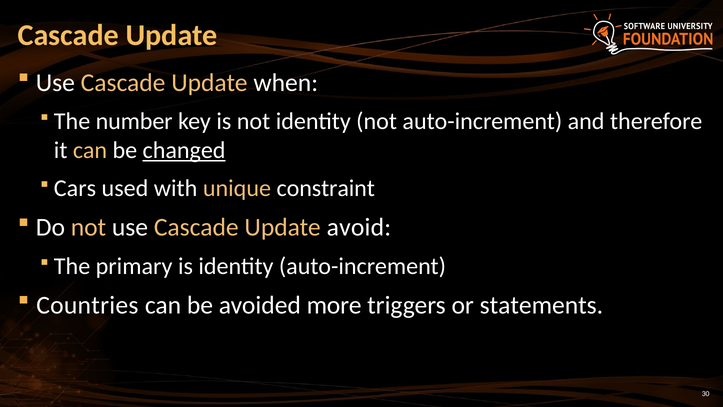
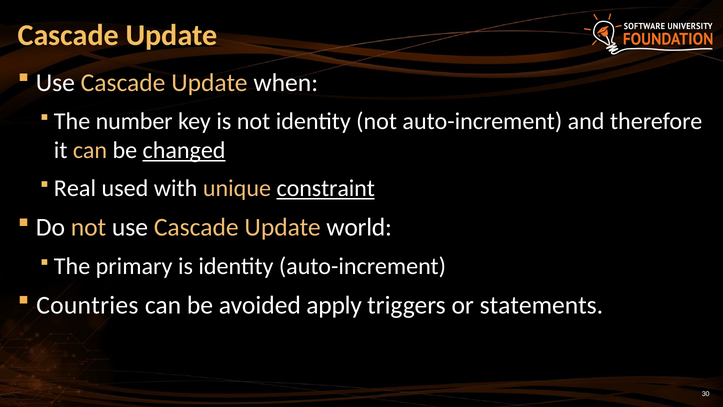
Cars: Cars -> Real
constraint underline: none -> present
avoid: avoid -> world
more: more -> apply
